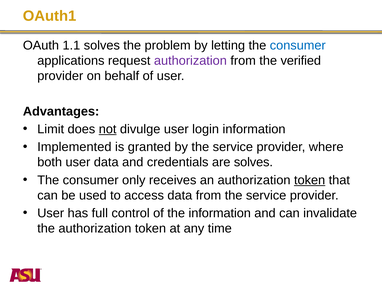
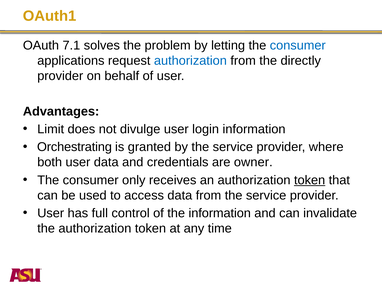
1.1: 1.1 -> 7.1
authorization at (190, 61) colour: purple -> blue
verified: verified -> directly
not underline: present -> none
Implemented: Implemented -> Orchestrating
are solves: solves -> owner
